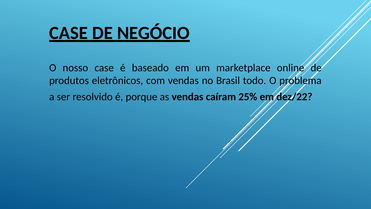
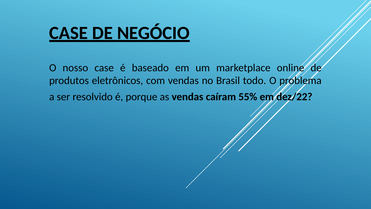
25%: 25% -> 55%
